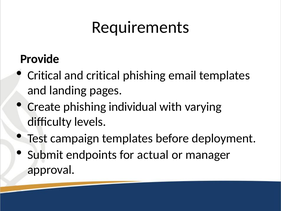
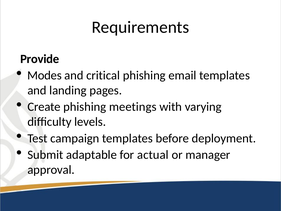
Critical at (45, 75): Critical -> Modes
individual: individual -> meetings
endpoints: endpoints -> adaptable
